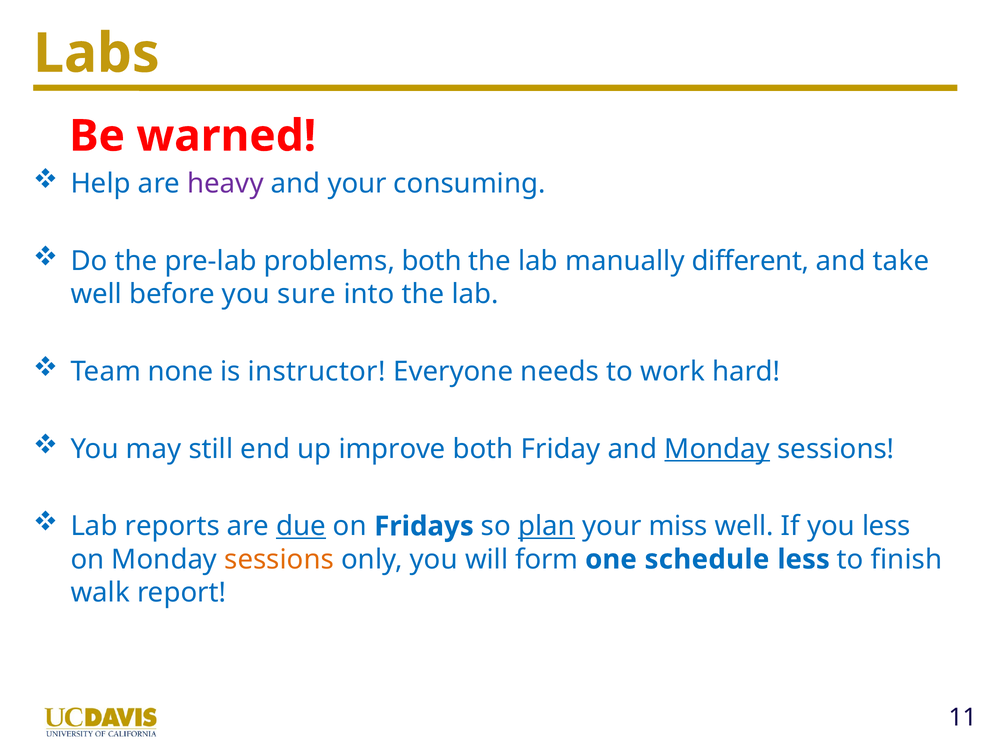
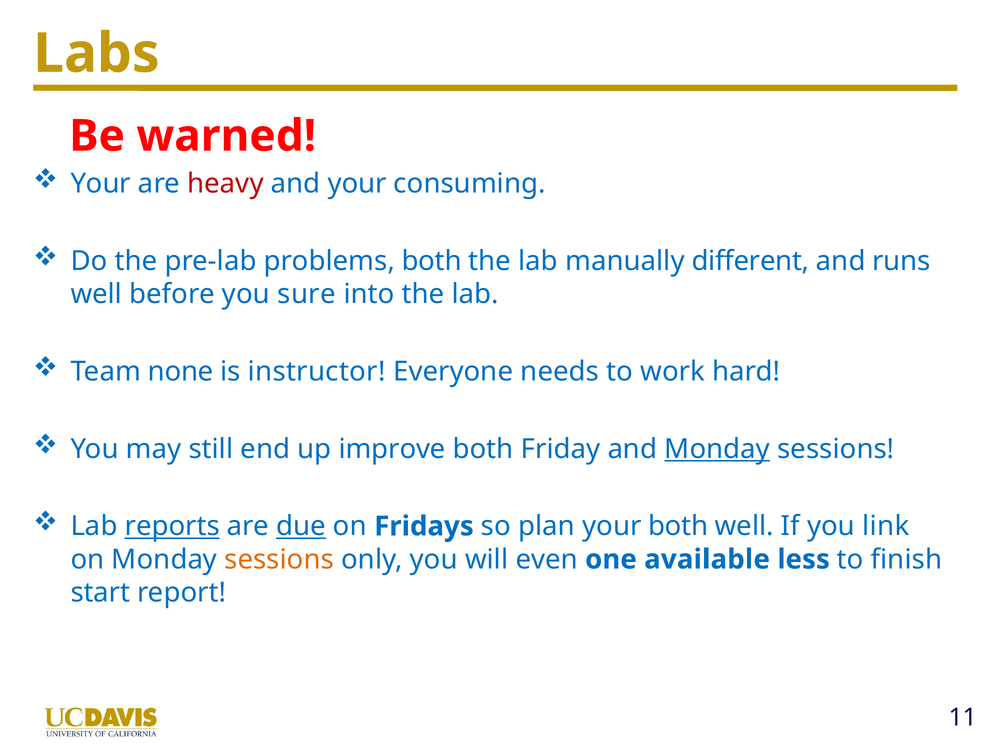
Help at (101, 184): Help -> Your
heavy colour: purple -> red
take: take -> runs
reports underline: none -> present
plan underline: present -> none
your miss: miss -> both
you less: less -> link
form: form -> even
schedule: schedule -> available
walk: walk -> start
